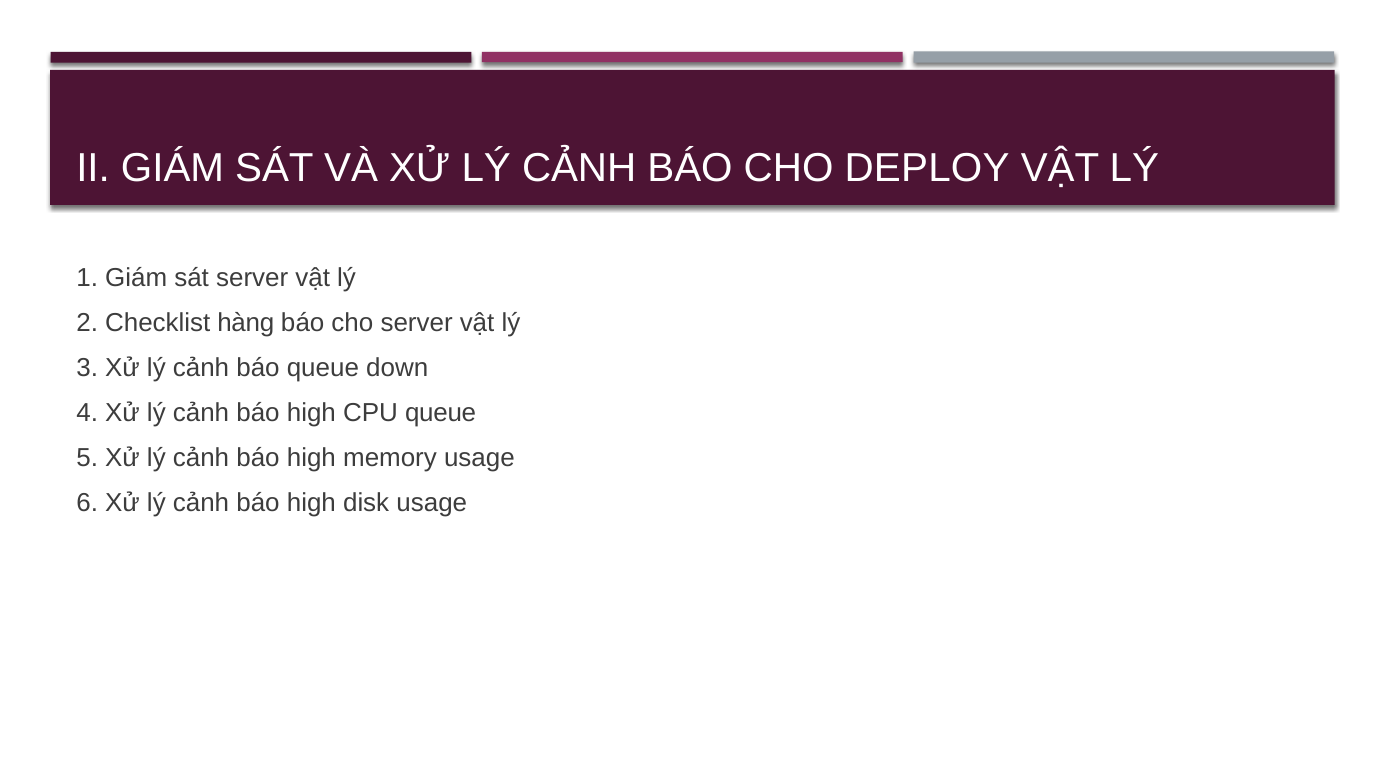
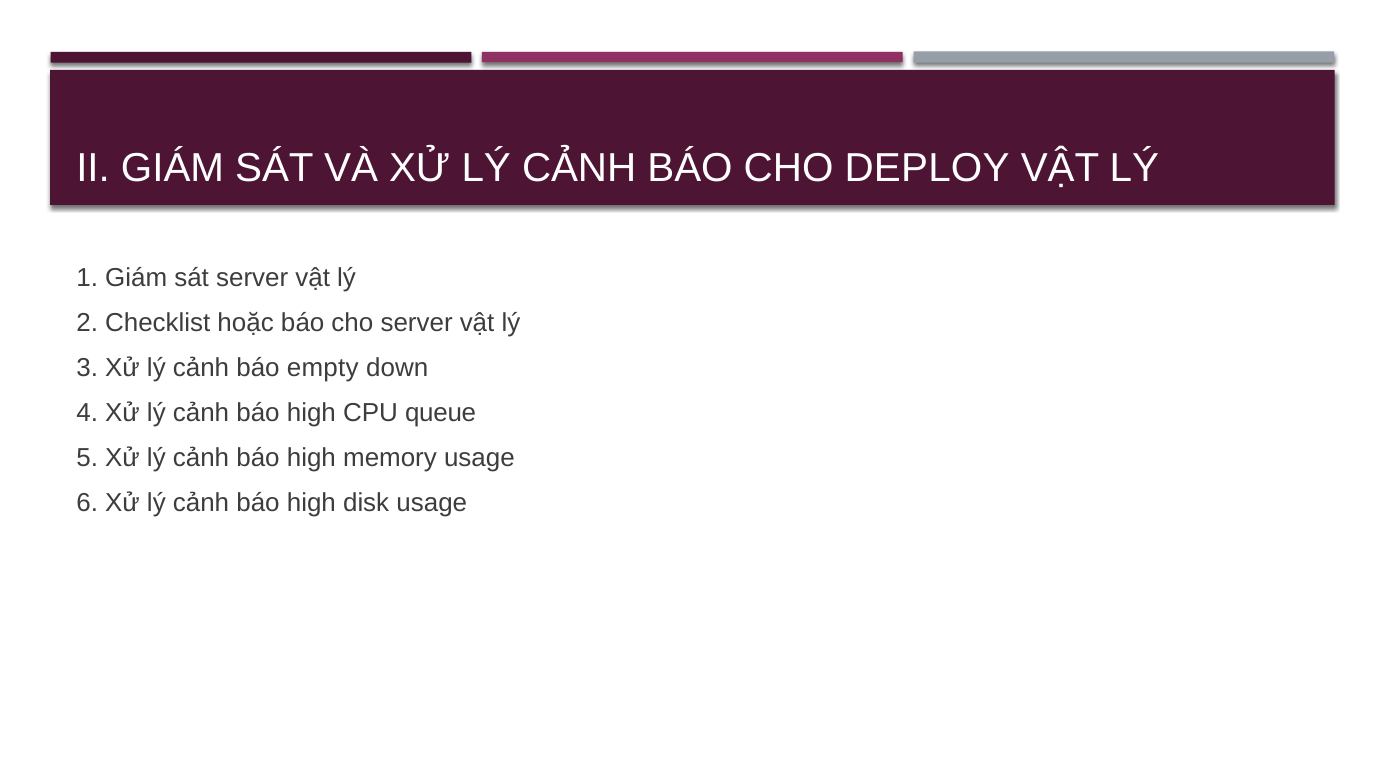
hàng: hàng -> hoặc
báo queue: queue -> empty
